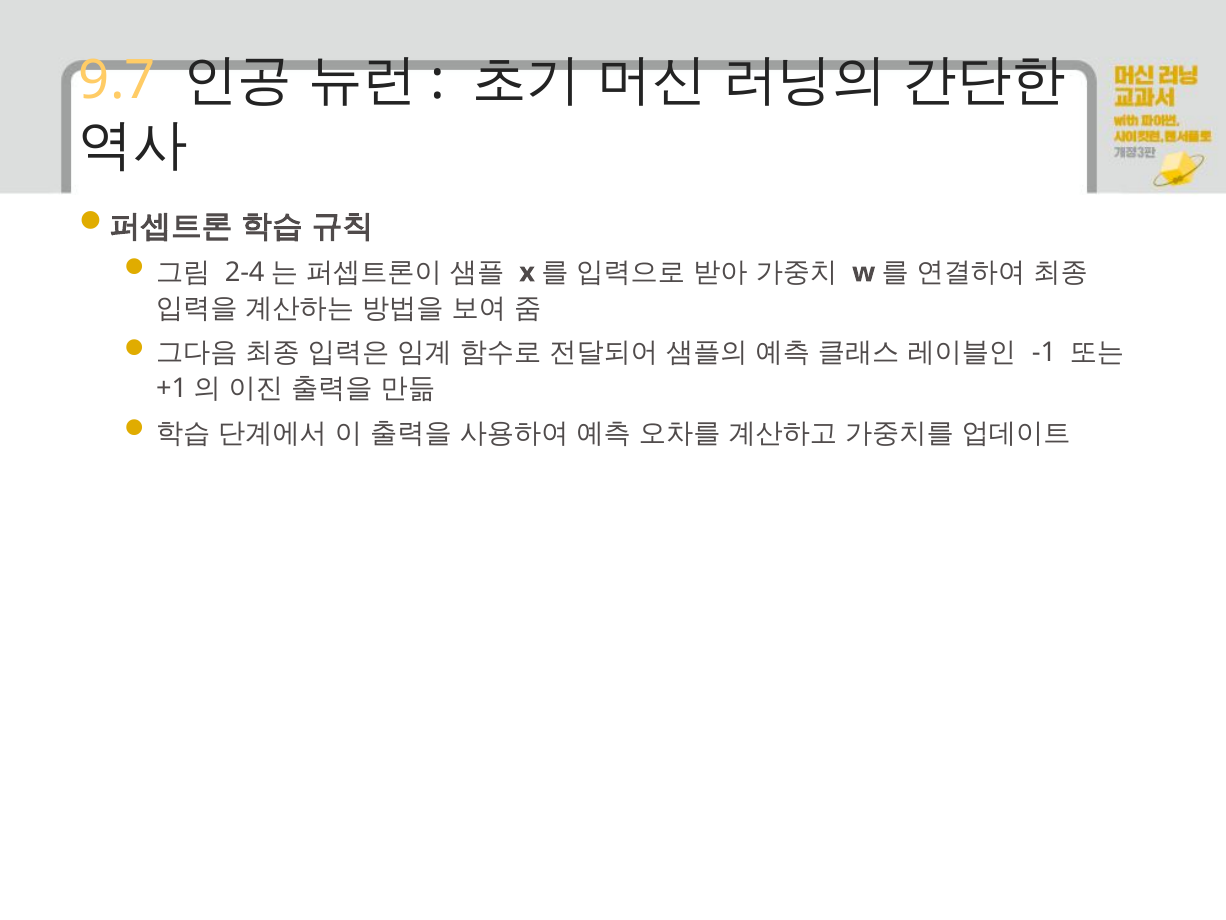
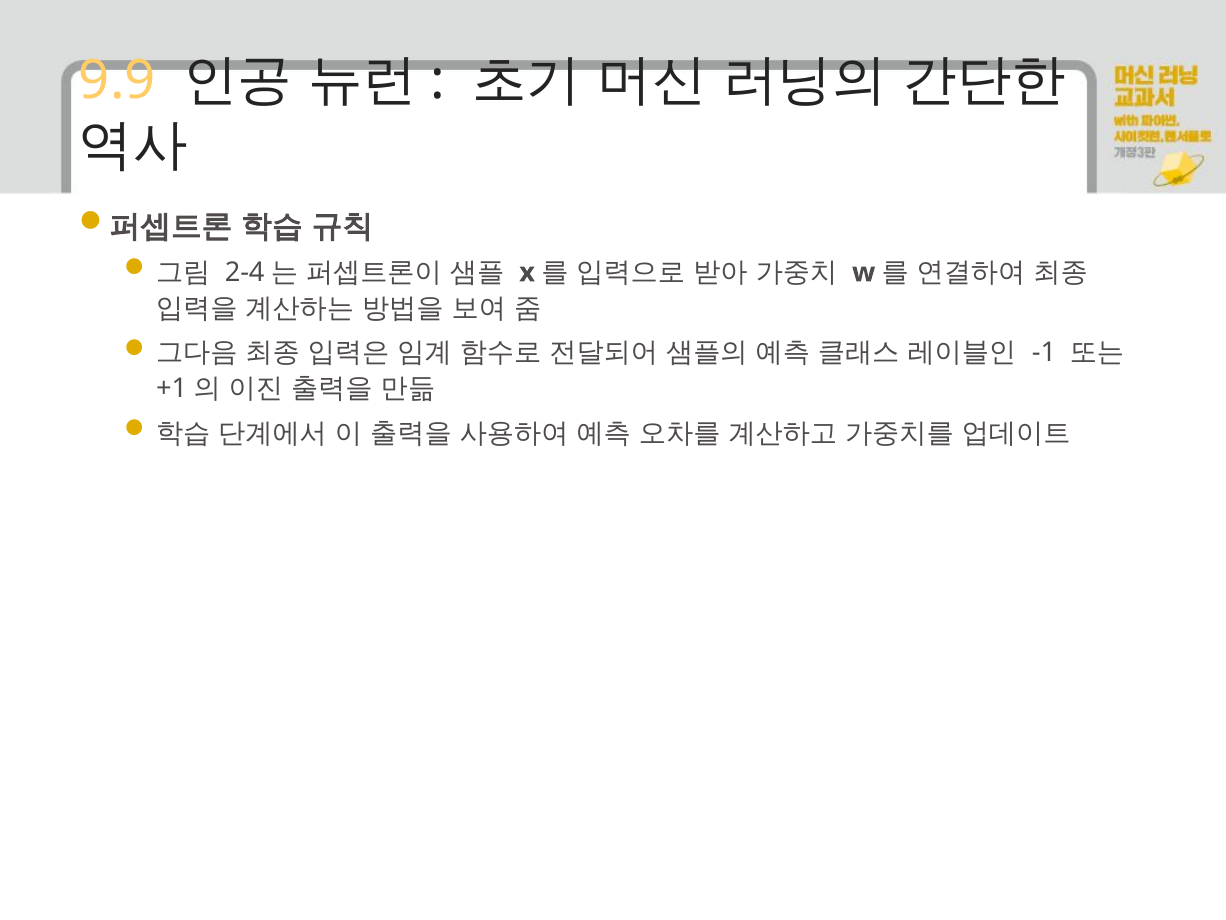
9.7: 9.7 -> 9.9
